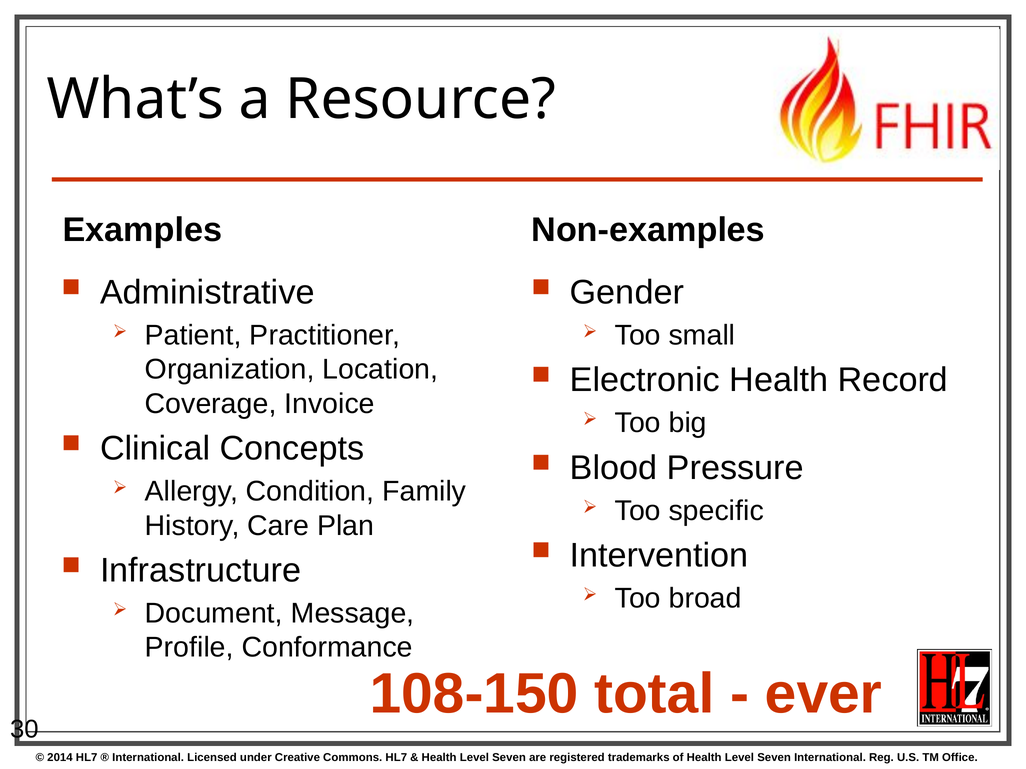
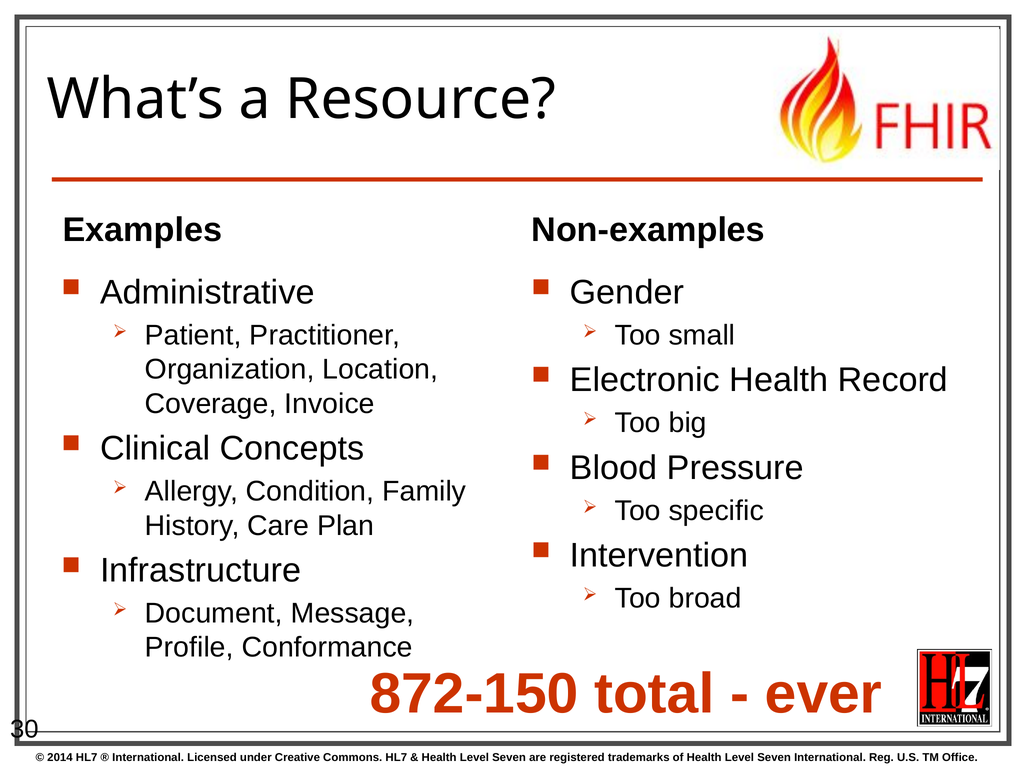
108-150: 108-150 -> 872-150
